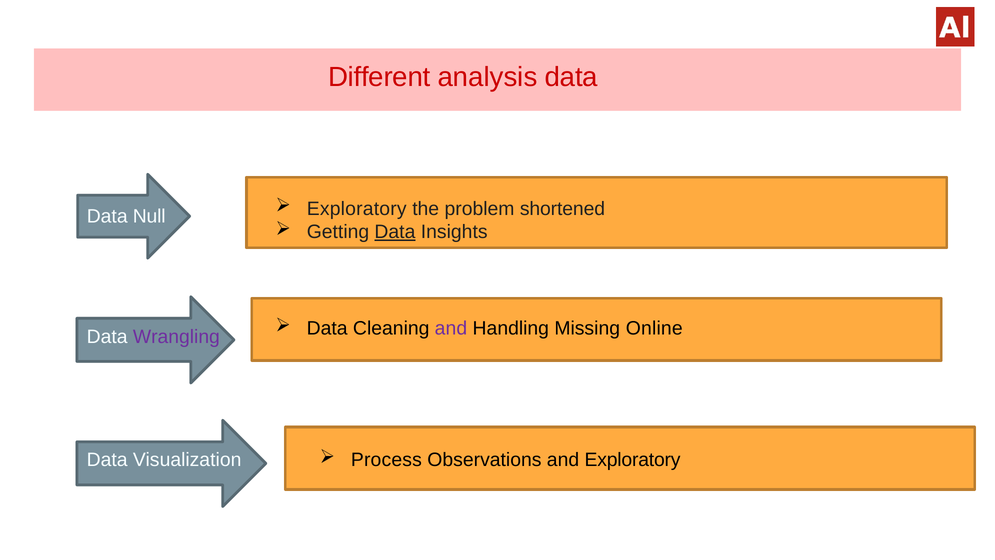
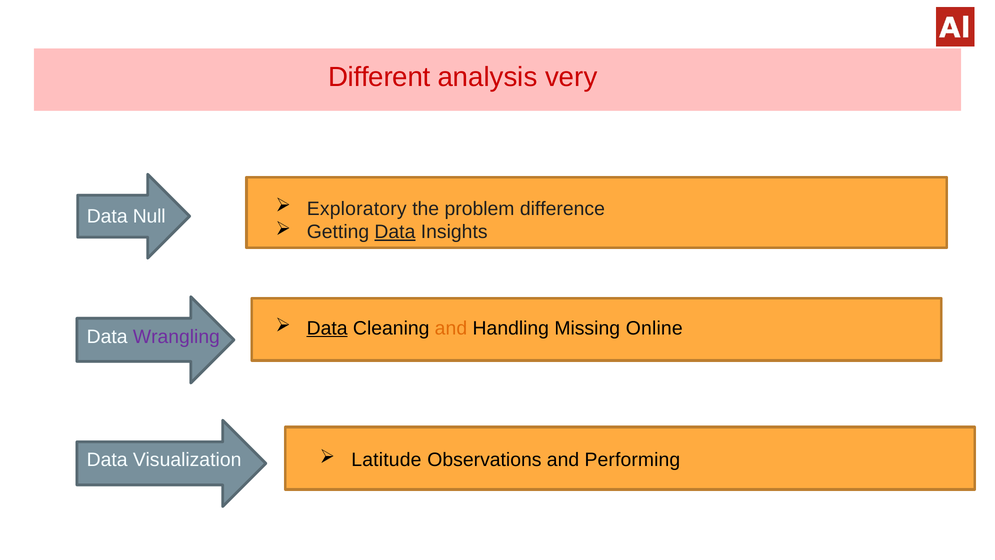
analysis data: data -> very
shortened: shortened -> difference
Data at (327, 328) underline: none -> present
and at (451, 328) colour: purple -> orange
Process: Process -> Latitude
and Exploratory: Exploratory -> Performing
